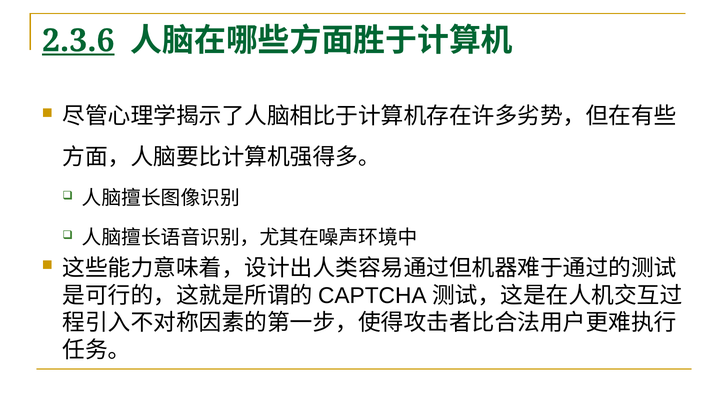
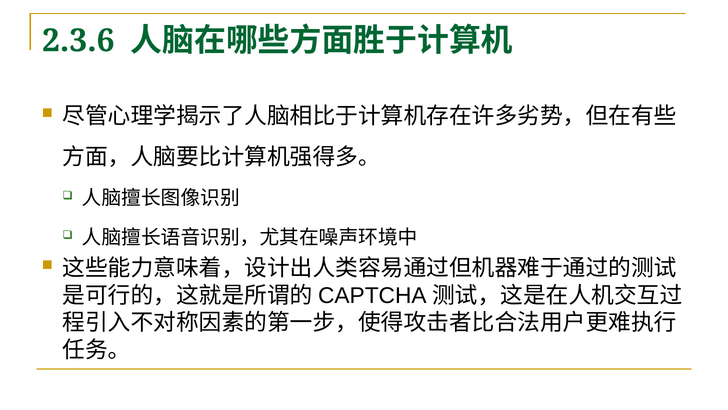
2.3.6 underline: present -> none
